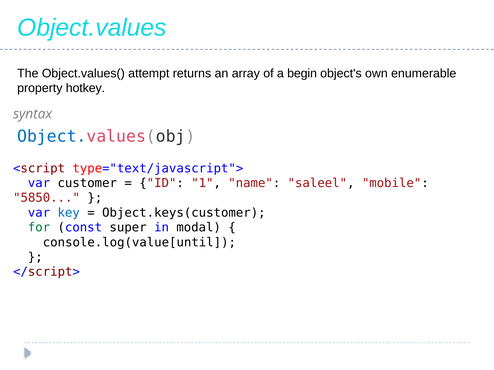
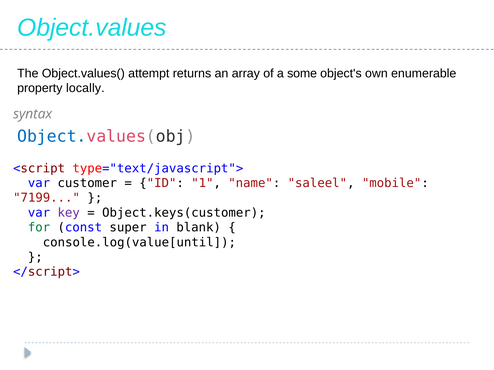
begin: begin -> some
hotkey: hotkey -> locally
5850: 5850 -> 7199
key colour: blue -> purple
modal: modal -> blank
